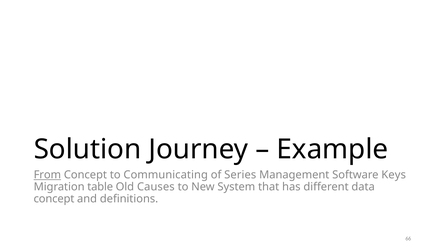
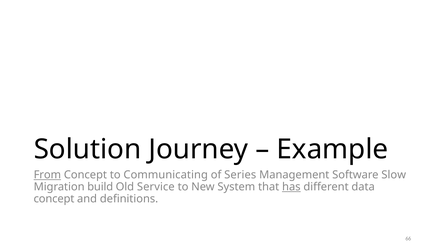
Keys: Keys -> Slow
table: table -> build
Causes: Causes -> Service
has underline: none -> present
